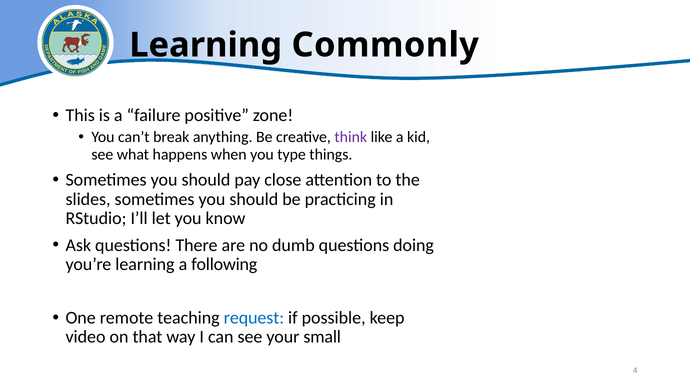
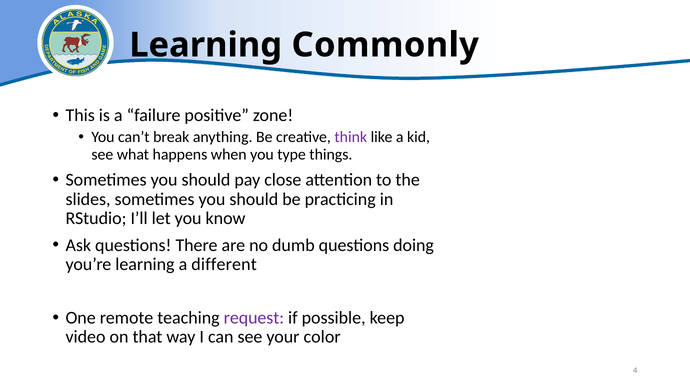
following: following -> different
request colour: blue -> purple
small: small -> color
